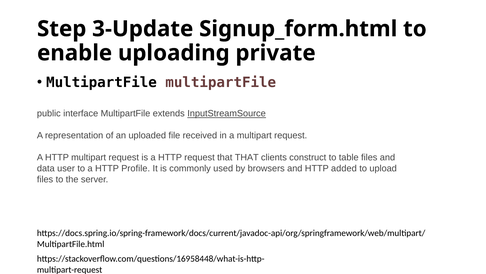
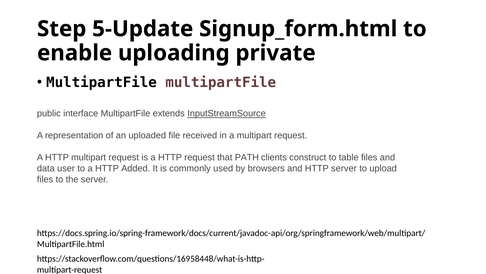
3-Update: 3-Update -> 5-Update
that THAT: THAT -> PATH
Profile: Profile -> Added
HTTP added: added -> server
